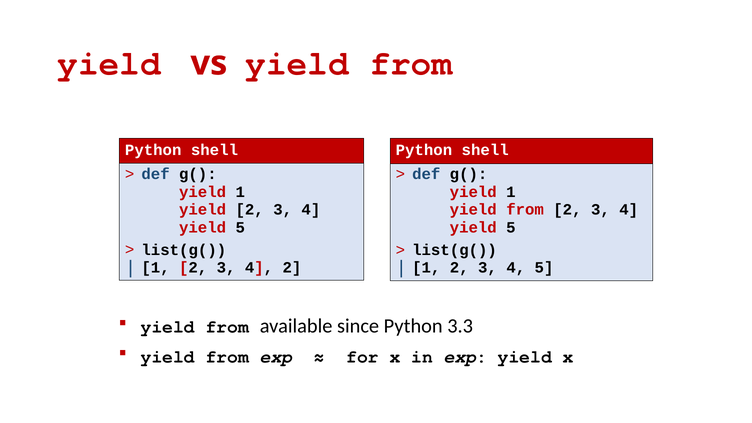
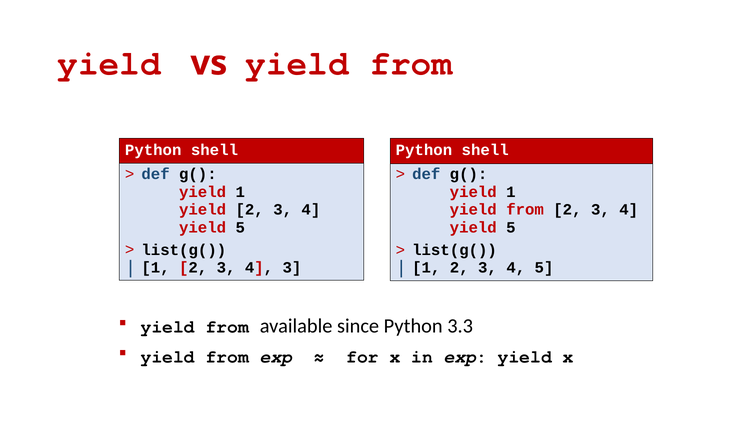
4 2: 2 -> 3
